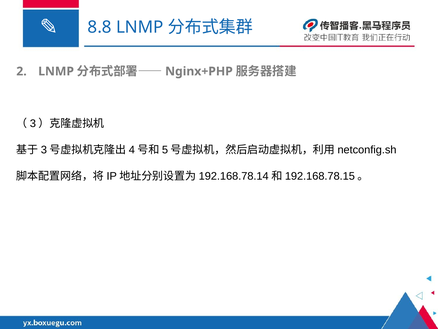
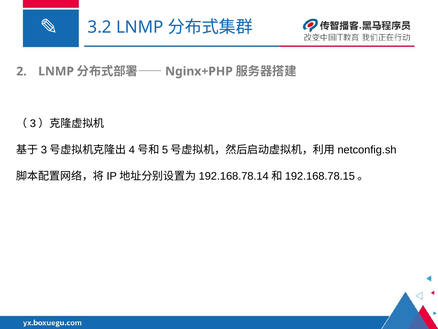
8.8: 8.8 -> 3.2
